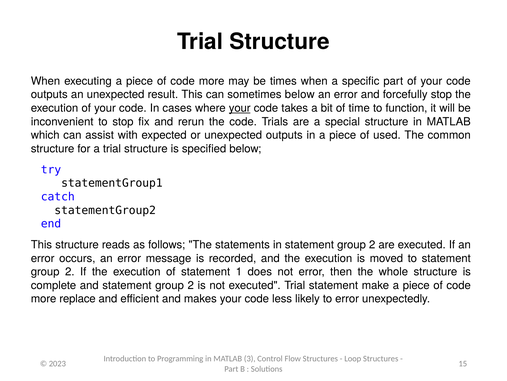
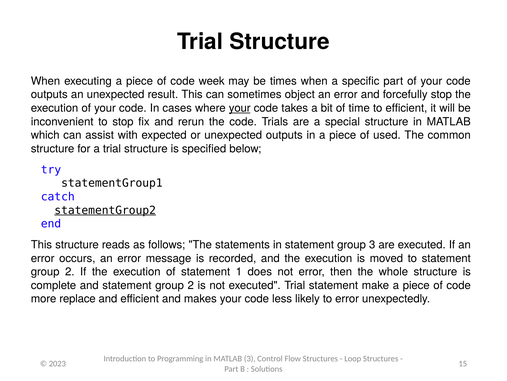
more at (212, 81): more -> week
sometimes below: below -> object
to function: function -> efficient
statementGroup2 underline: none -> present
in statement group 2: 2 -> 3
